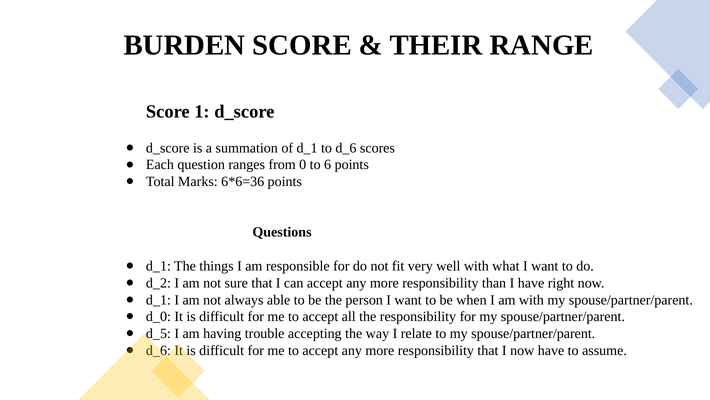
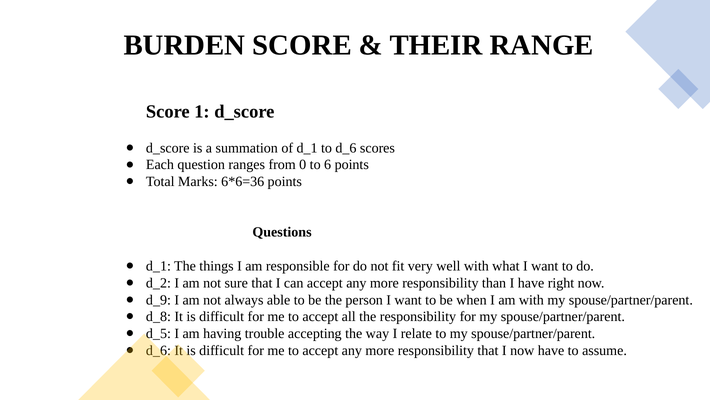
d_1 at (158, 299): d_1 -> d_9
d_0: d_0 -> d_8
